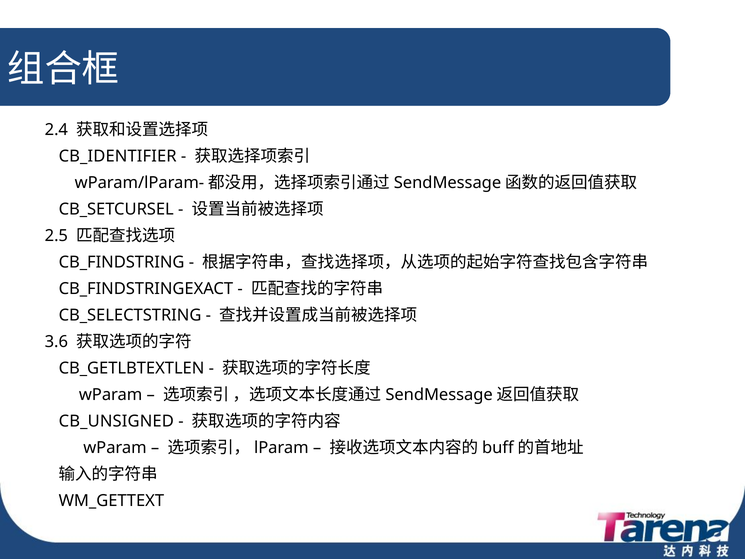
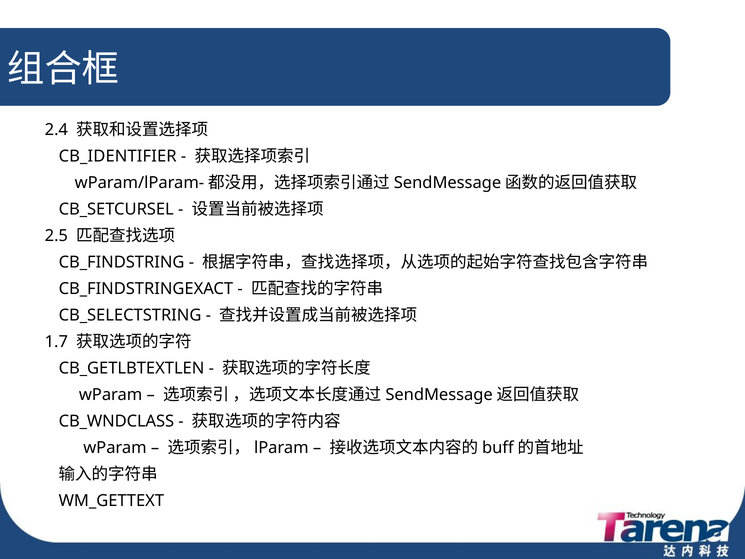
3.6: 3.6 -> 1.7
CB_UNSIGNED: CB_UNSIGNED -> CB_WNDCLASS
